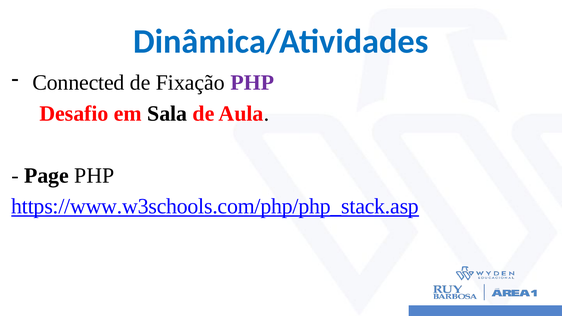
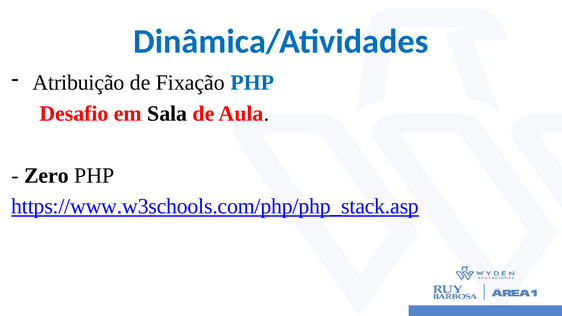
Connected: Connected -> Atribuição
PHP at (252, 83) colour: purple -> blue
Page: Page -> Zero
